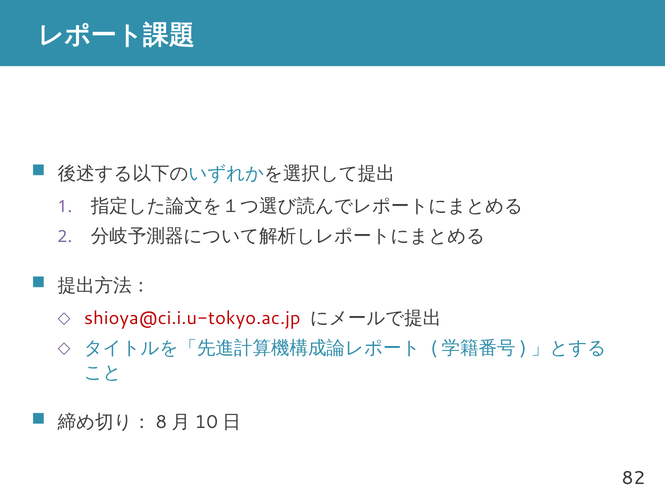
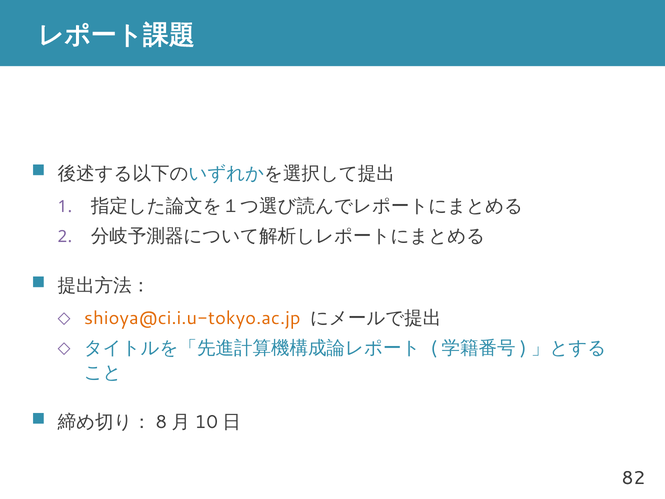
shioya@ci.i.u-tokyo.ac.jp colour: red -> orange
